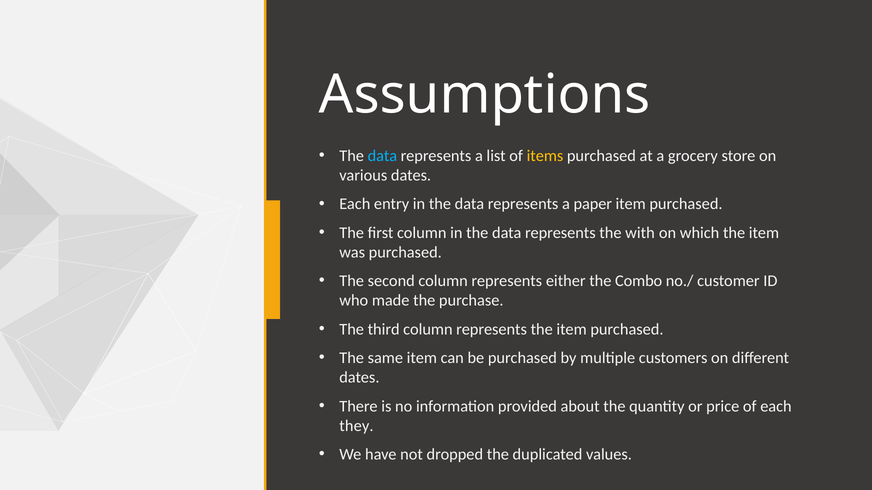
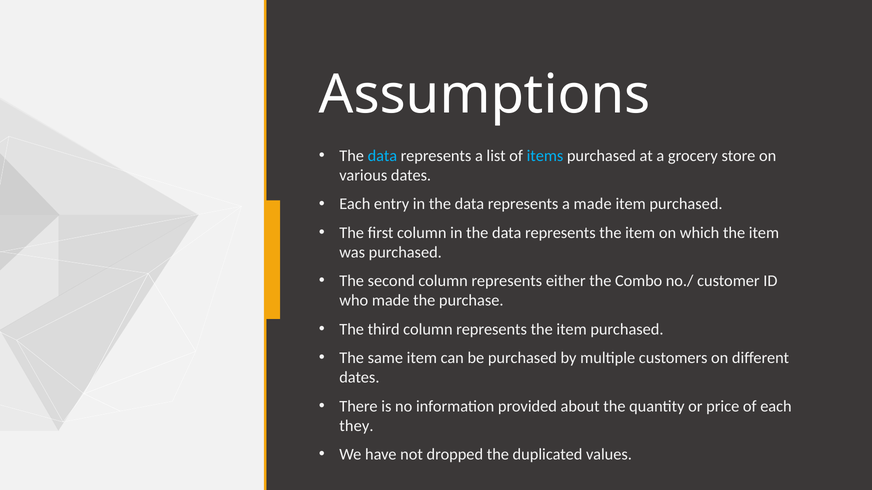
items colour: yellow -> light blue
a paper: paper -> made
data represents the with: with -> item
